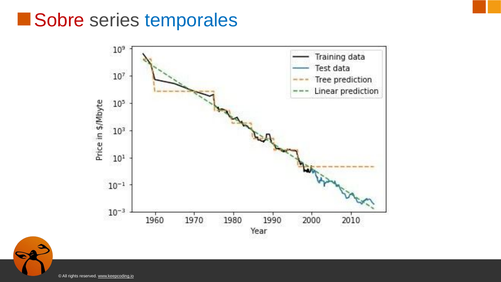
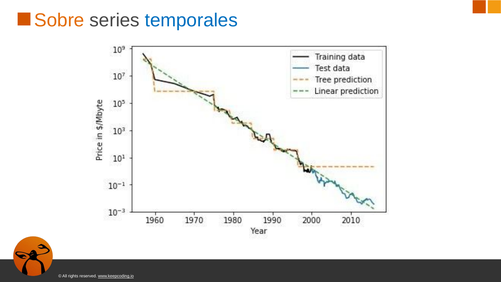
Sobre colour: red -> orange
